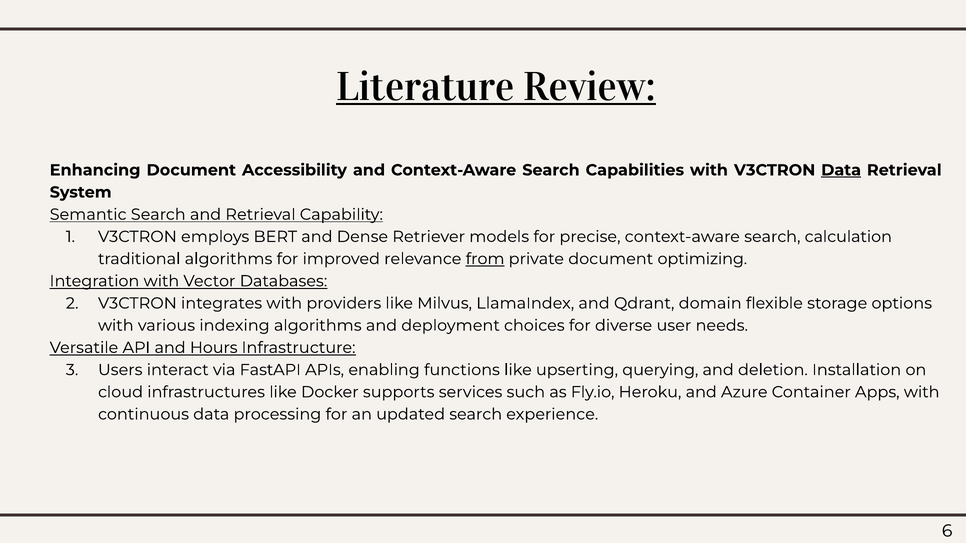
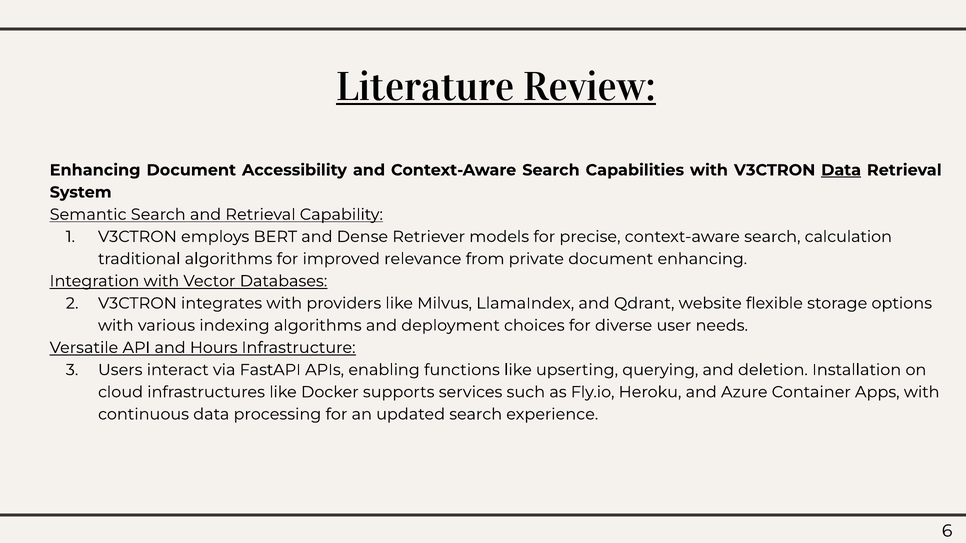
from underline: present -> none
document optimizing: optimizing -> enhancing
domain: domain -> website
